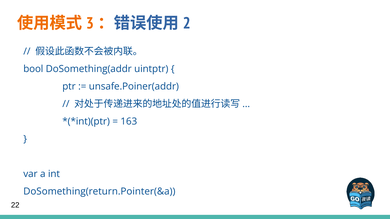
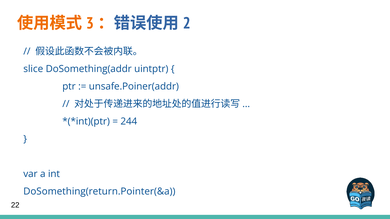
bool: bool -> slice
163: 163 -> 244
